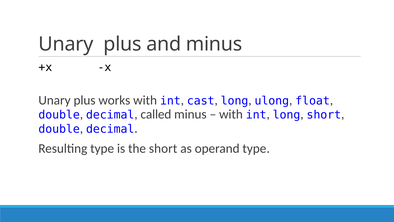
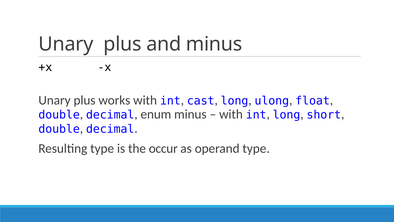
called: called -> enum
the short: short -> occur
